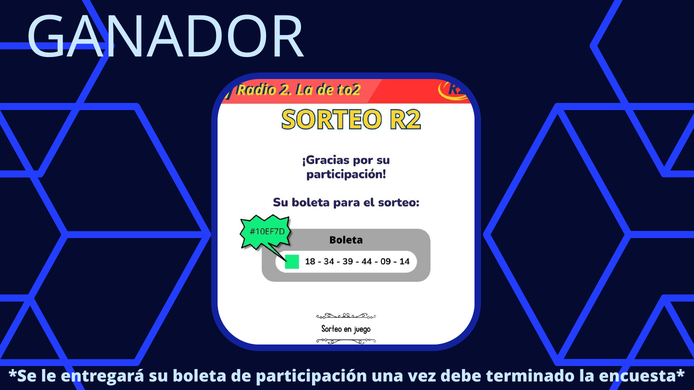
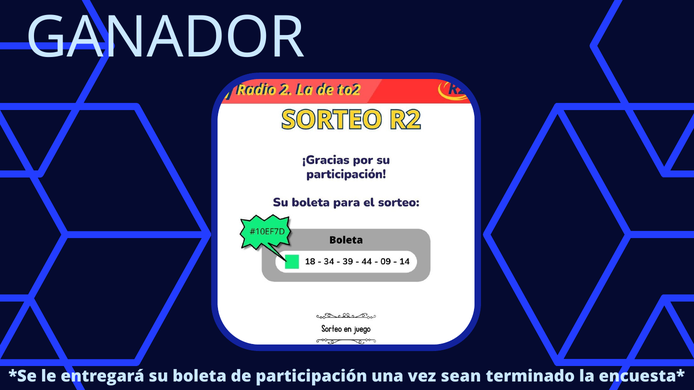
debe: debe -> sean
